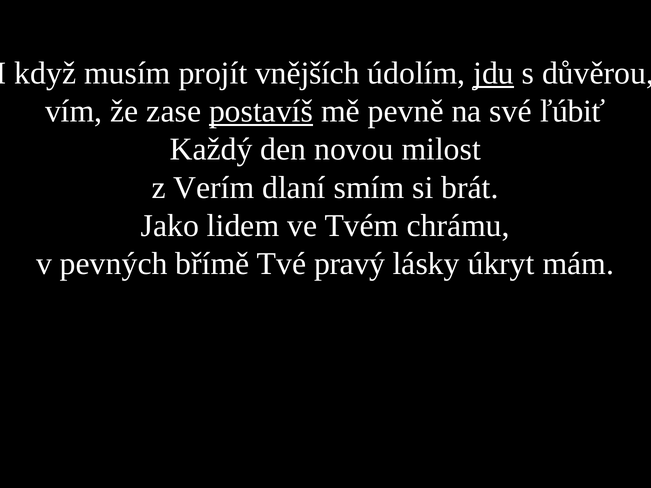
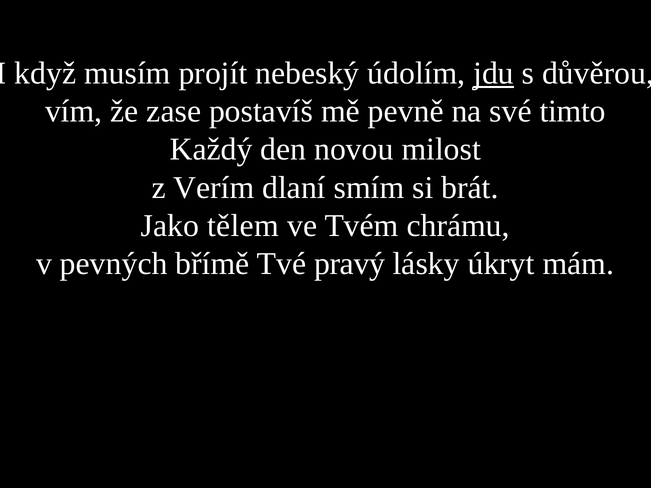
vnějších: vnějších -> nebeský
postavíš underline: present -> none
ľúbiť: ľúbiť -> timto
lidem: lidem -> tělem
